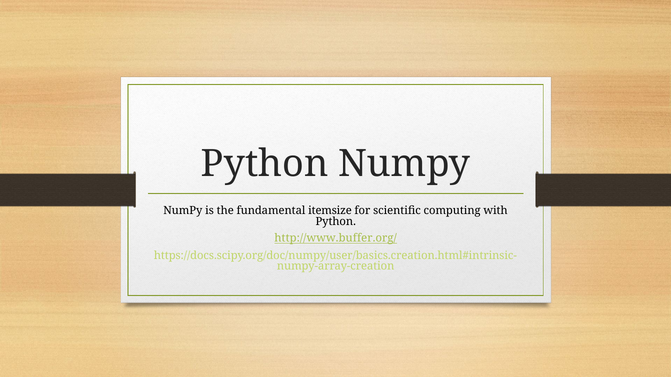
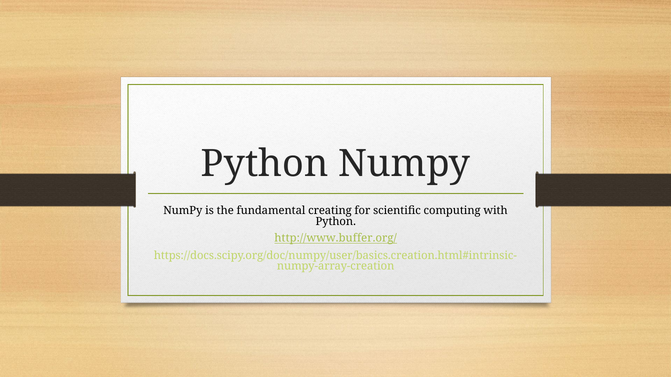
itemsize: itemsize -> creating
